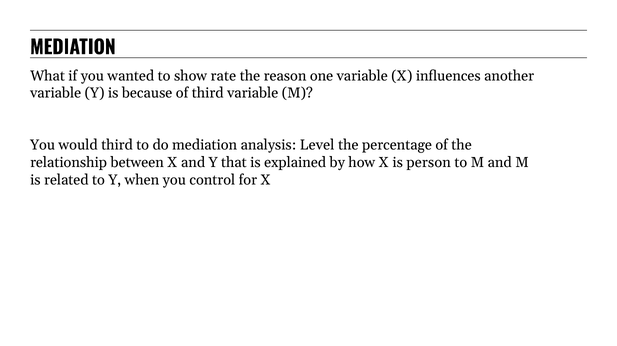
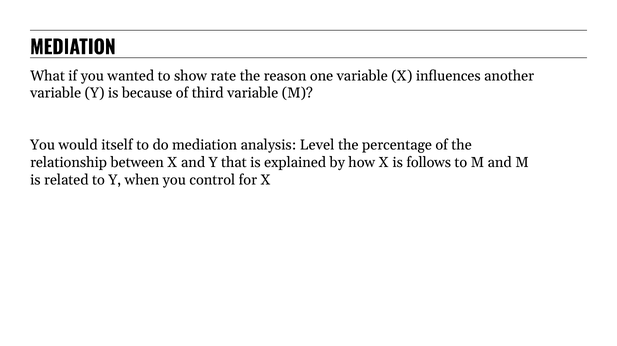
would third: third -> itself
person: person -> follows
